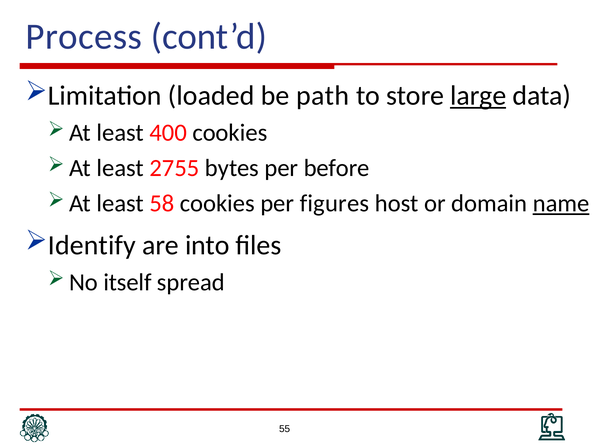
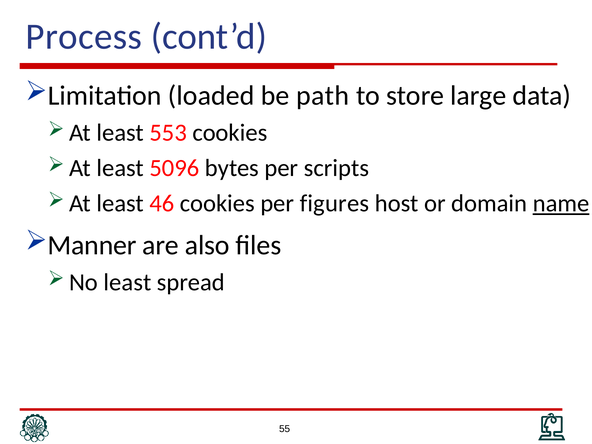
large underline: present -> none
400: 400 -> 553
2755: 2755 -> 5096
before: before -> scripts
58: 58 -> 46
Identify: Identify -> Manner
into: into -> also
itself at (127, 282): itself -> least
